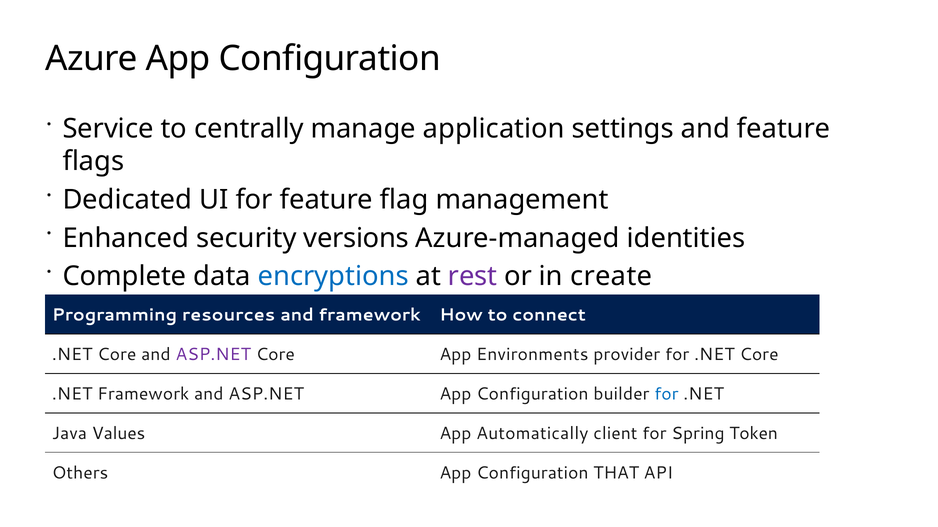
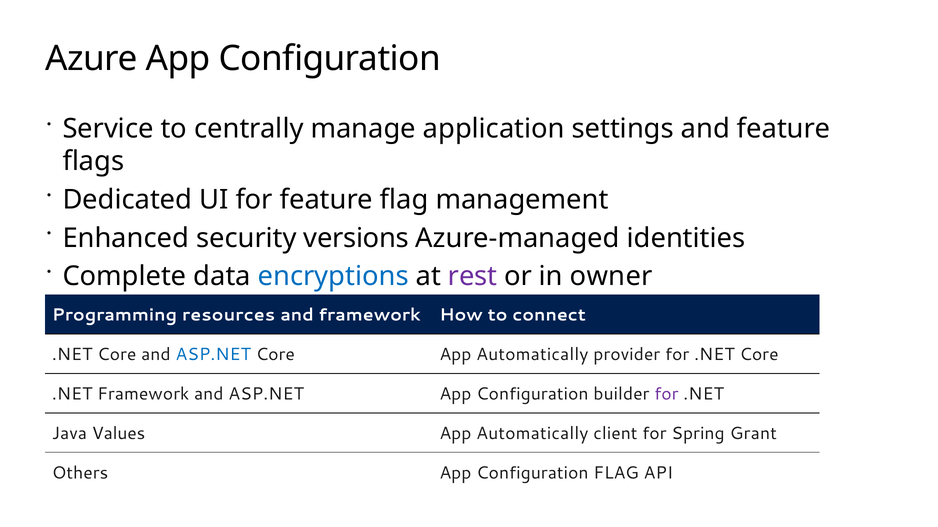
create: create -> owner
ASP.NET at (213, 355) colour: purple -> blue
Core App Environments: Environments -> Automatically
for at (666, 395) colour: blue -> purple
Token: Token -> Grant
Configuration THAT: THAT -> FLAG
